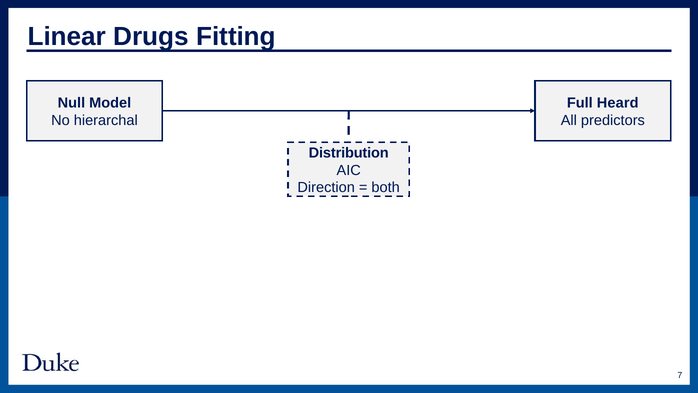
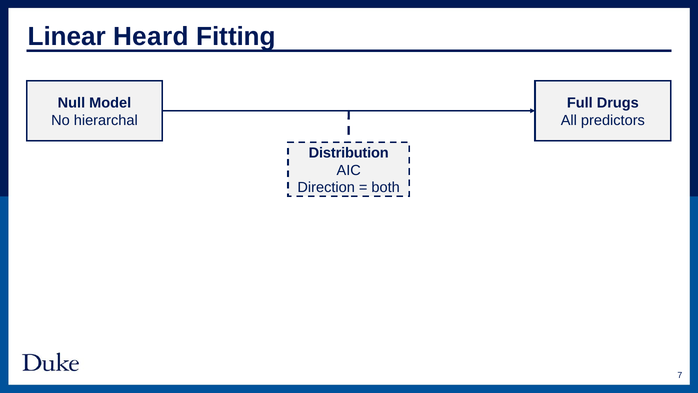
Drugs: Drugs -> Heard
Heard: Heard -> Drugs
